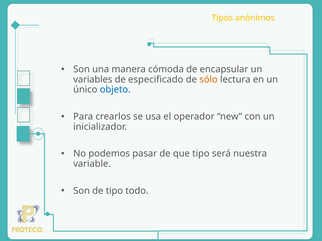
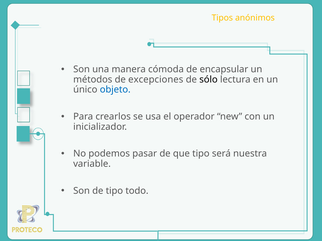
variables: variables -> métodos
especificado: especificado -> excepciones
sólo colour: orange -> black
